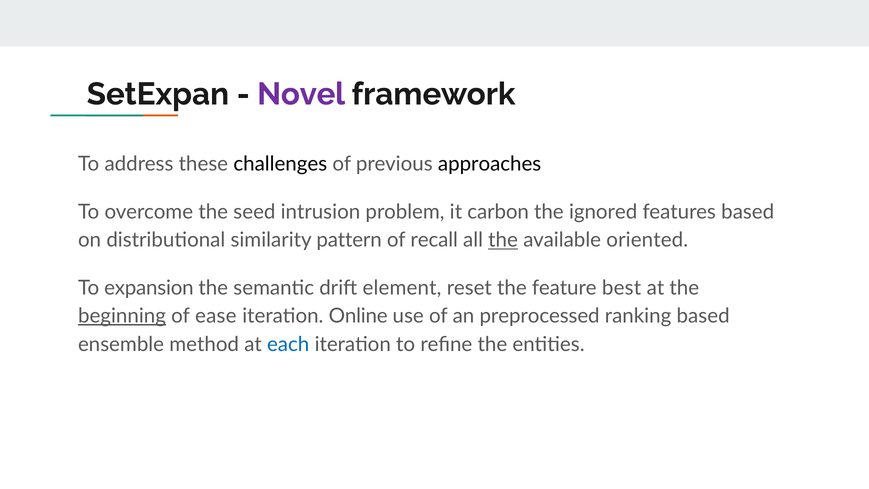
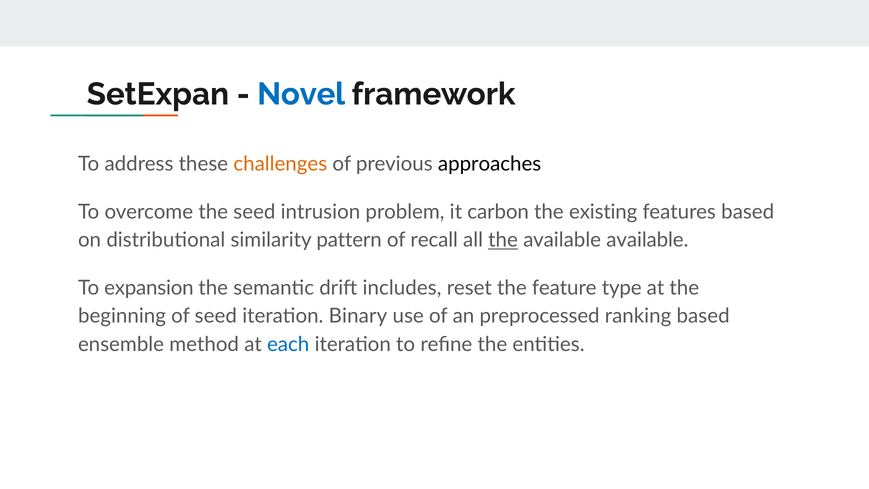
Novel colour: purple -> blue
challenges colour: black -> orange
ignored: ignored -> existing
available oriented: oriented -> available
element: element -> includes
best: best -> type
beginning underline: present -> none
of ease: ease -> seed
Online: Online -> Binary
